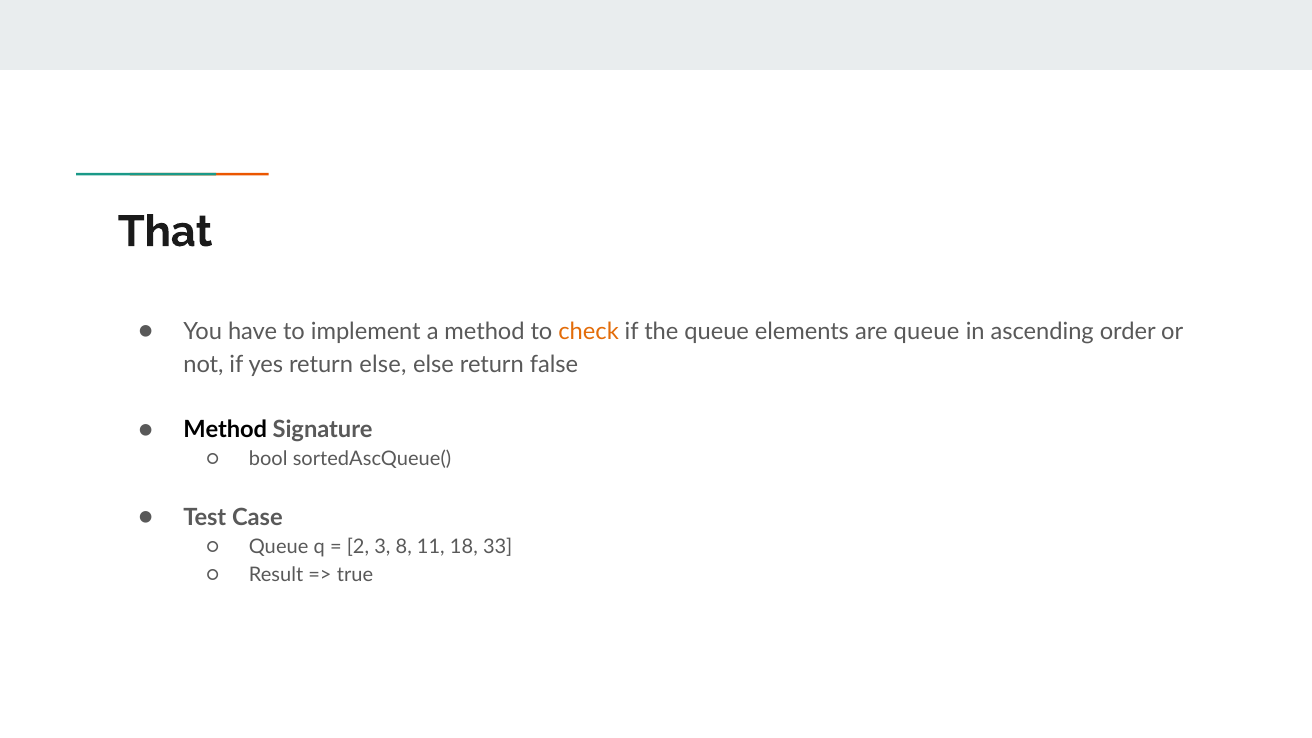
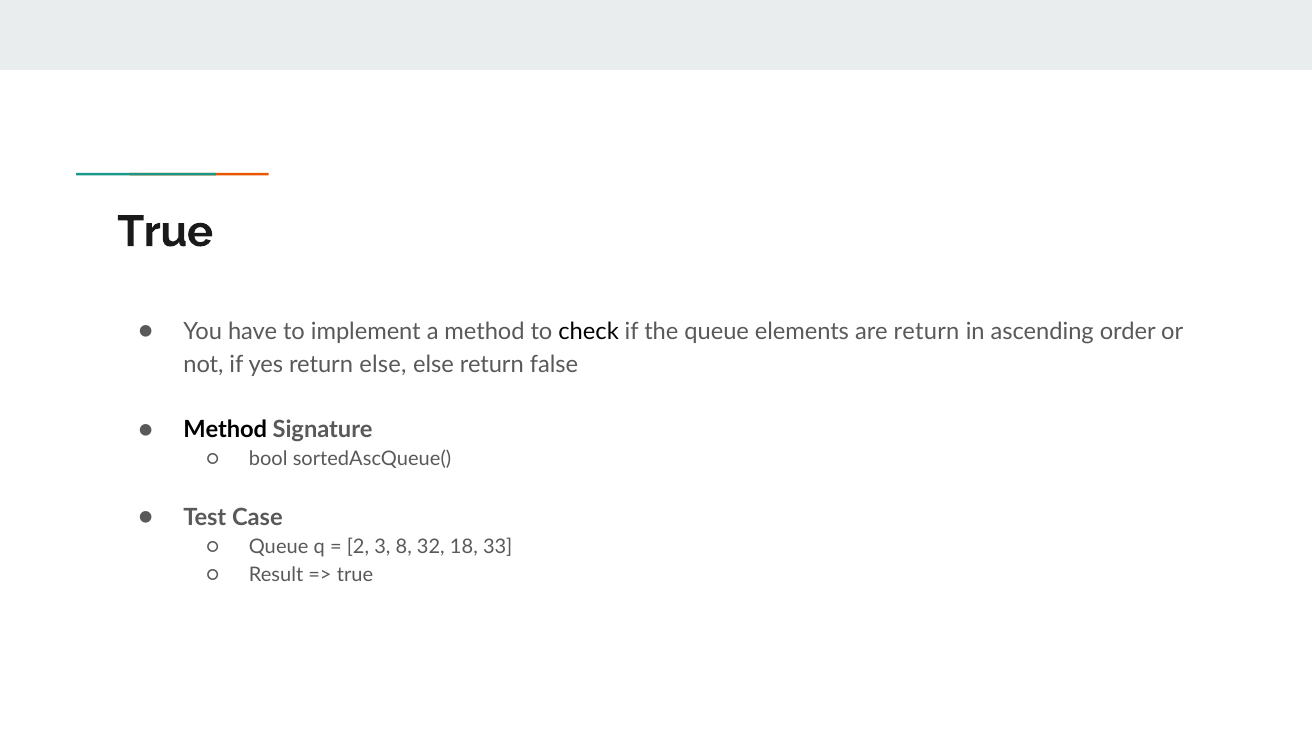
That at (165, 232): That -> True
check colour: orange -> black
are queue: queue -> return
11: 11 -> 32
